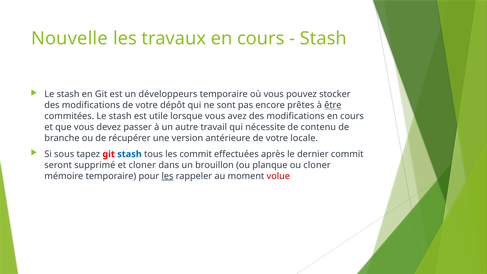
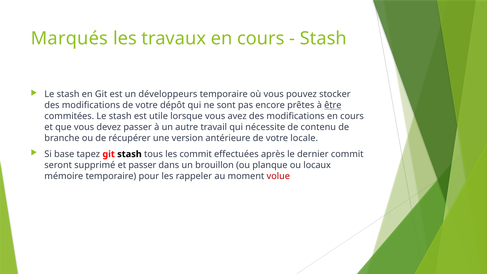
Nouvelle: Nouvelle -> Marqués
sous: sous -> base
stash at (129, 154) colour: blue -> black
et cloner: cloner -> passer
ou cloner: cloner -> locaux
les at (167, 176) underline: present -> none
